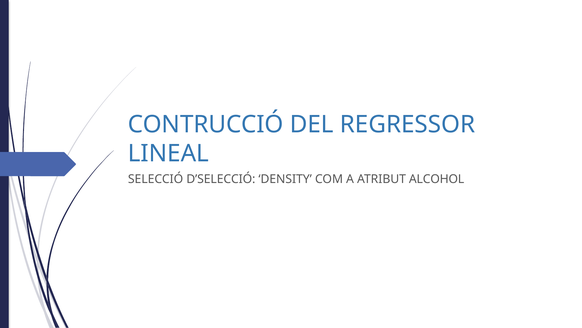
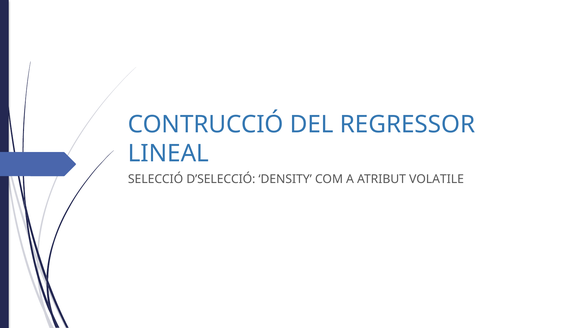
ALCOHOL: ALCOHOL -> VOLATILE
